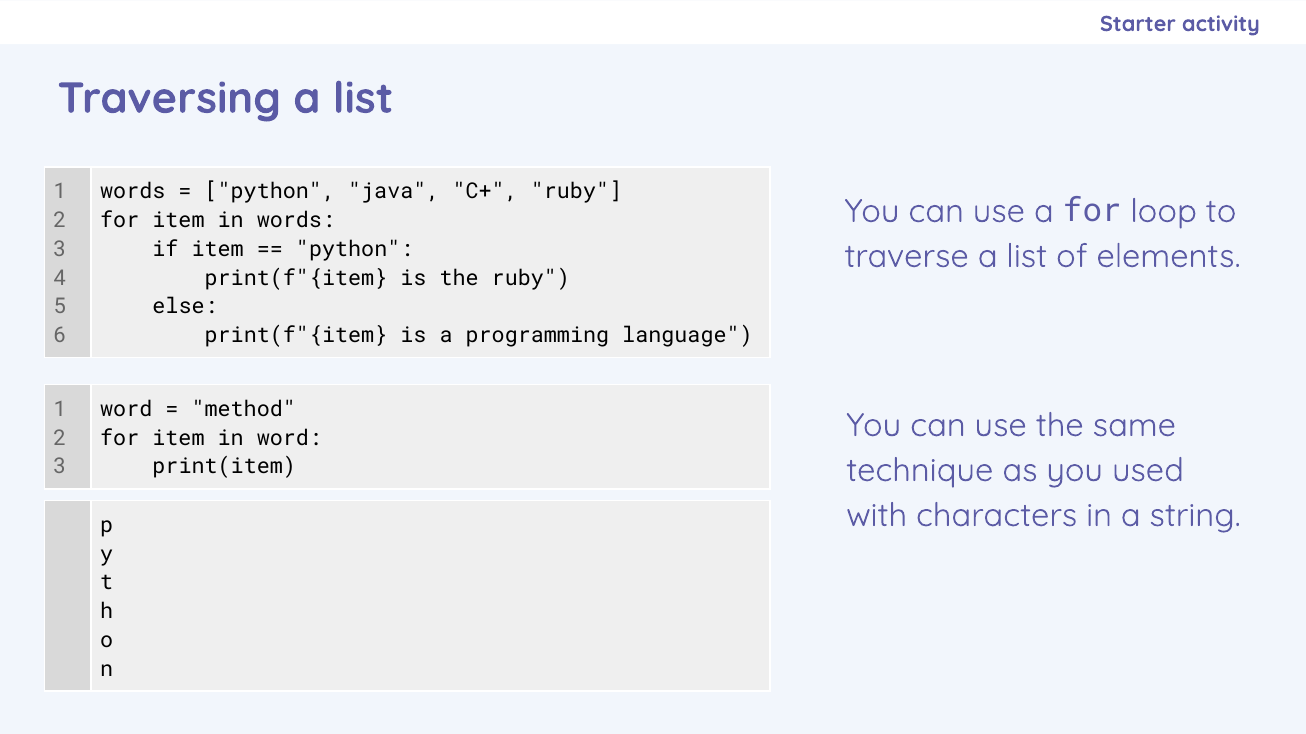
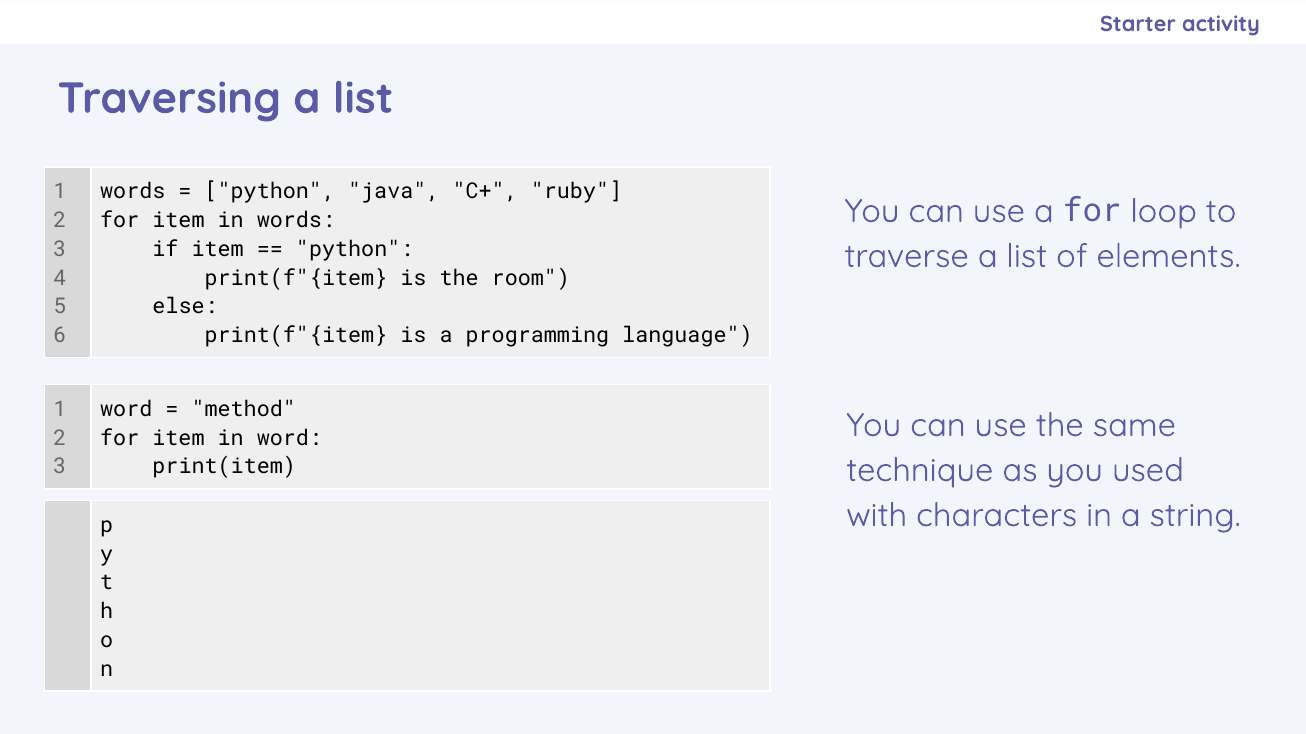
the ruby: ruby -> room
